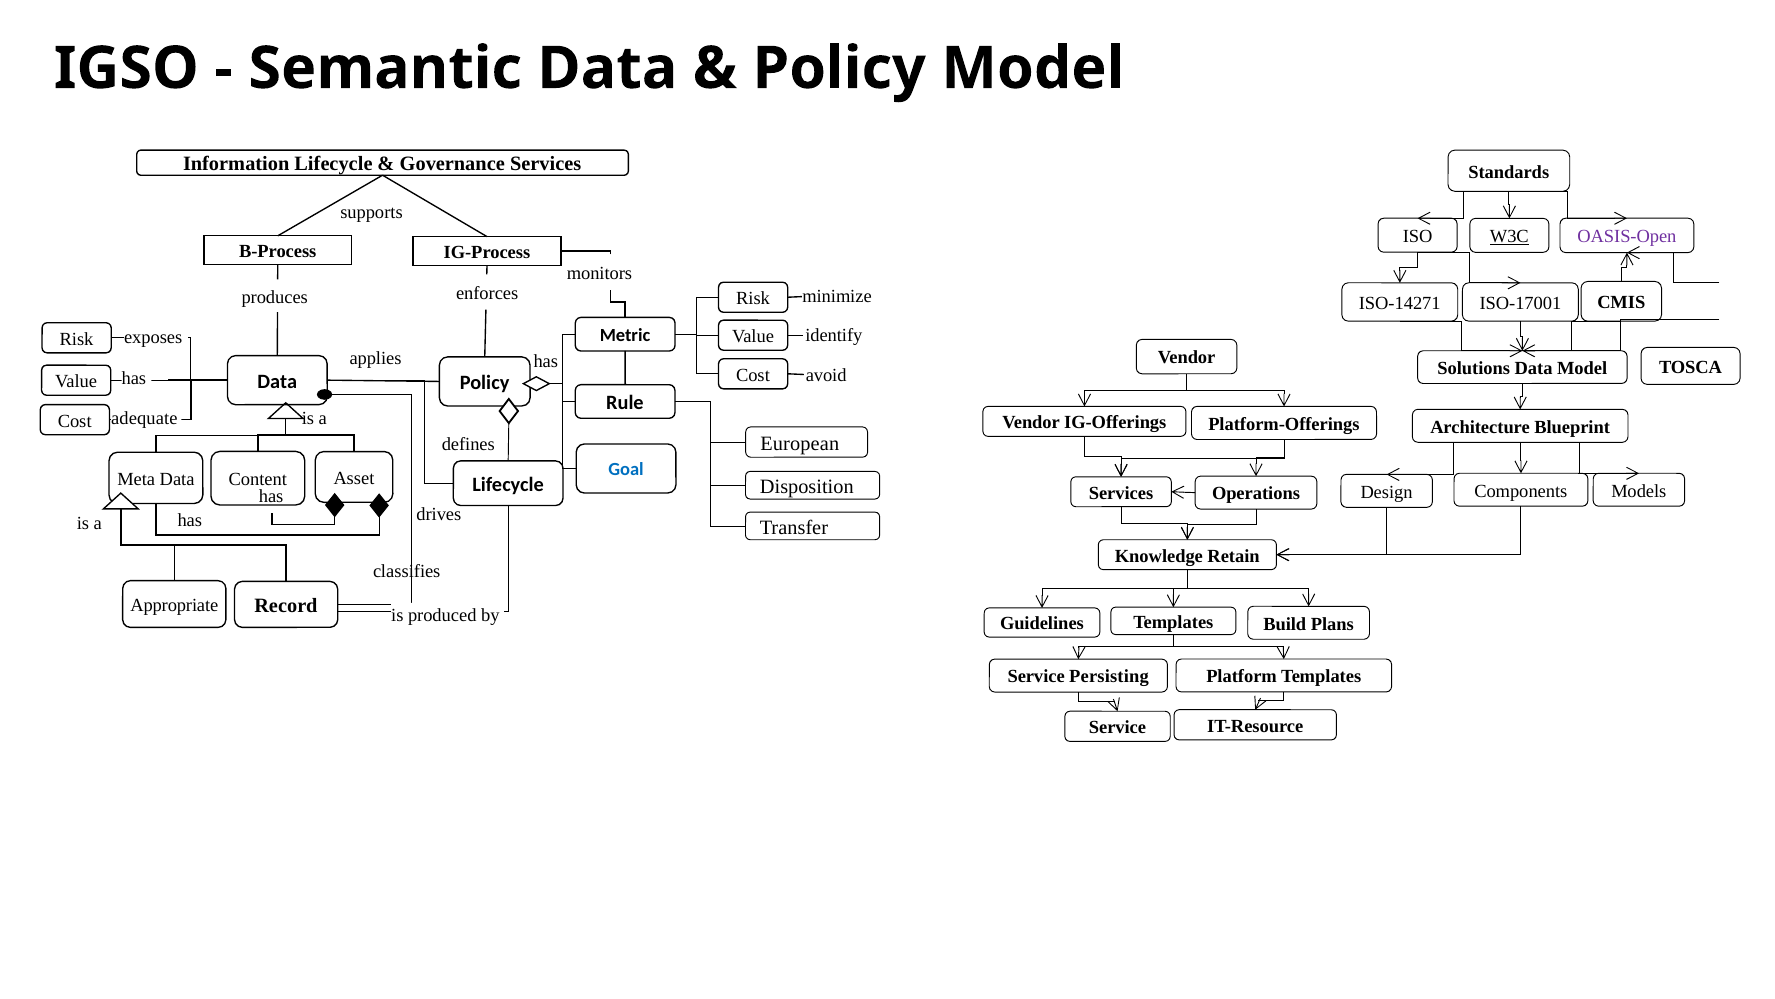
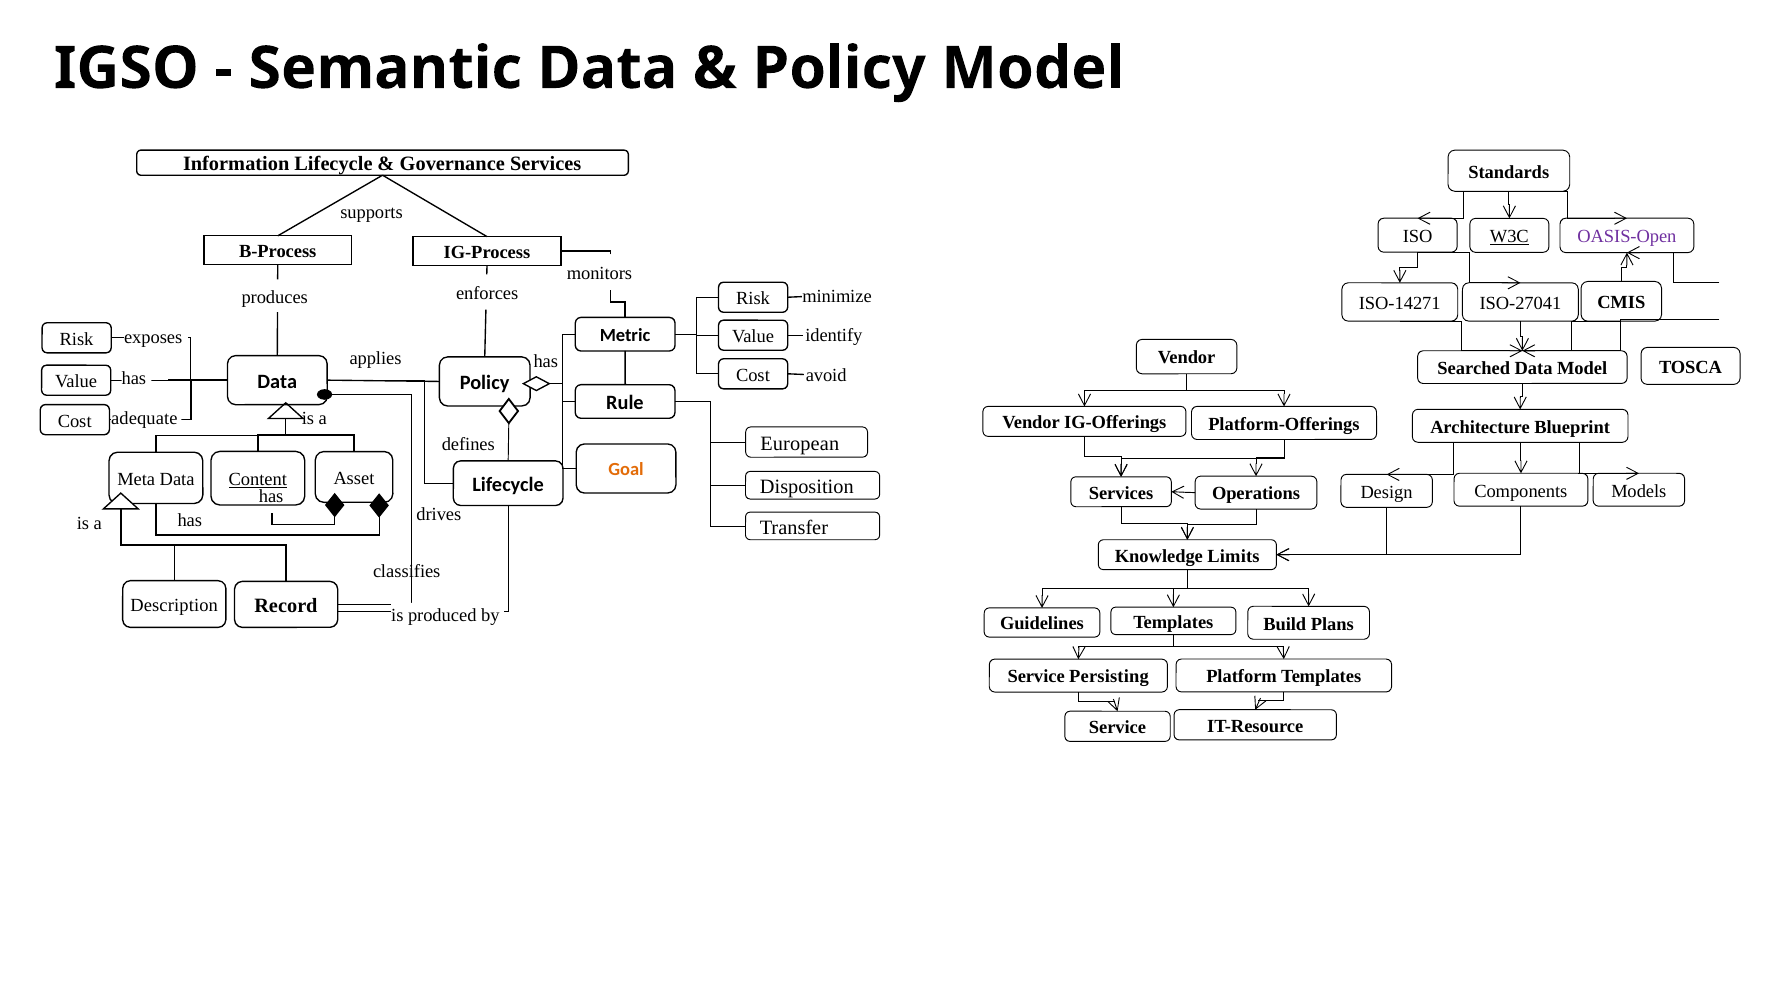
ISO-17001: ISO-17001 -> ISO-27041
Solutions: Solutions -> Searched
Goal colour: blue -> orange
Content underline: none -> present
Retain: Retain -> Limits
Appropriate: Appropriate -> Description
